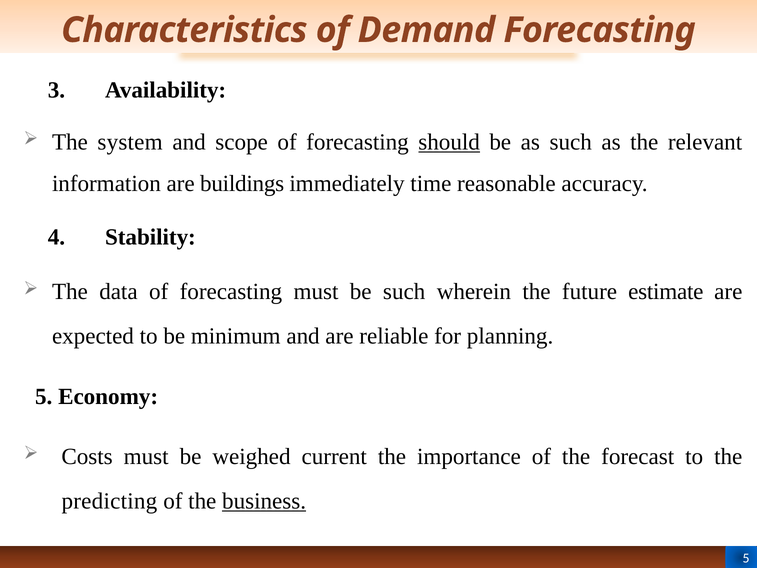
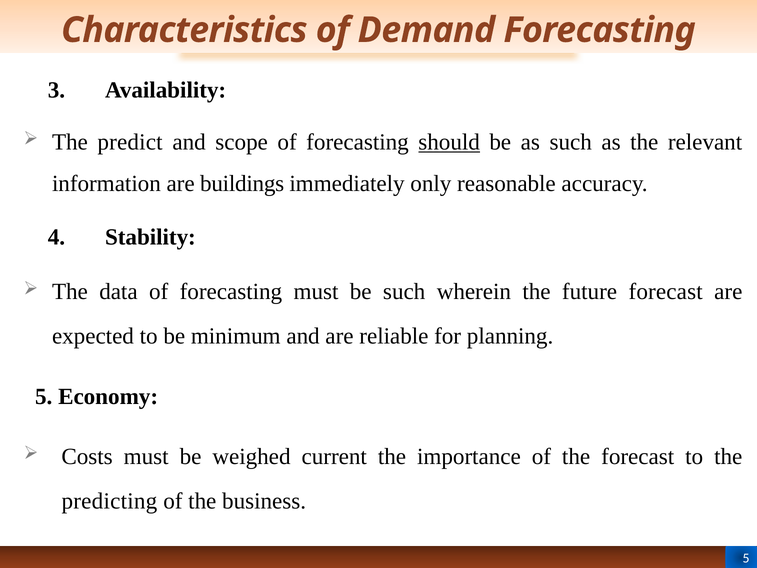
system: system -> predict
time: time -> only
future estimate: estimate -> forecast
business underline: present -> none
